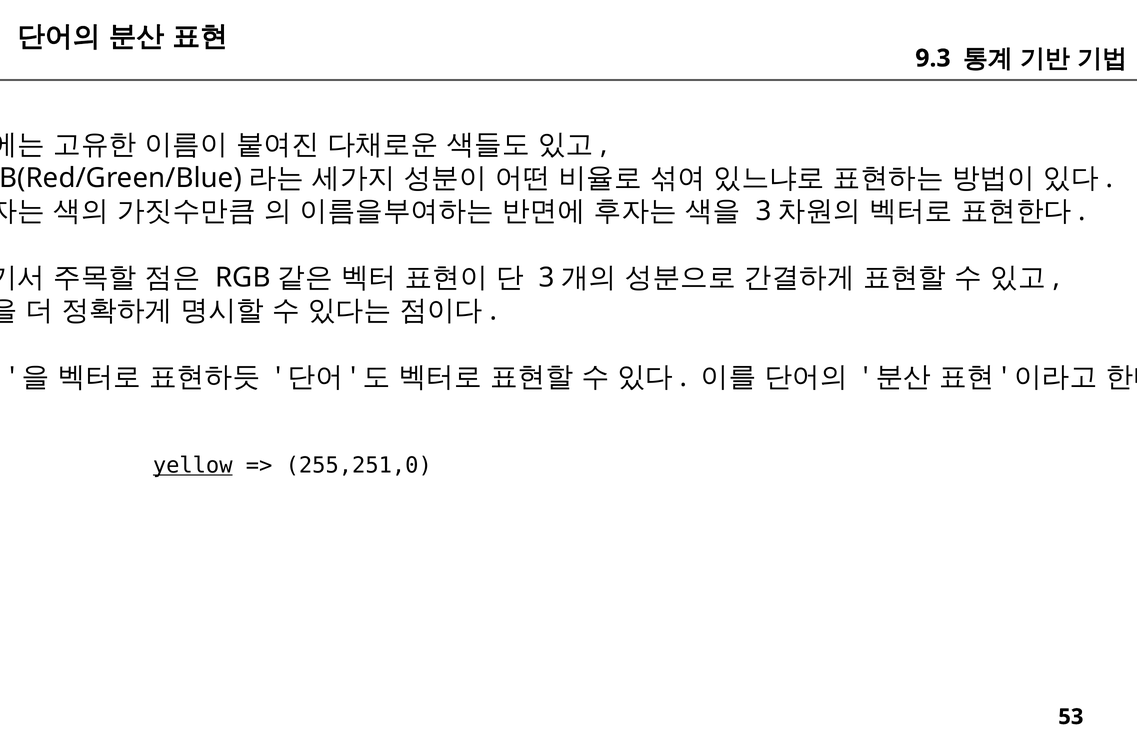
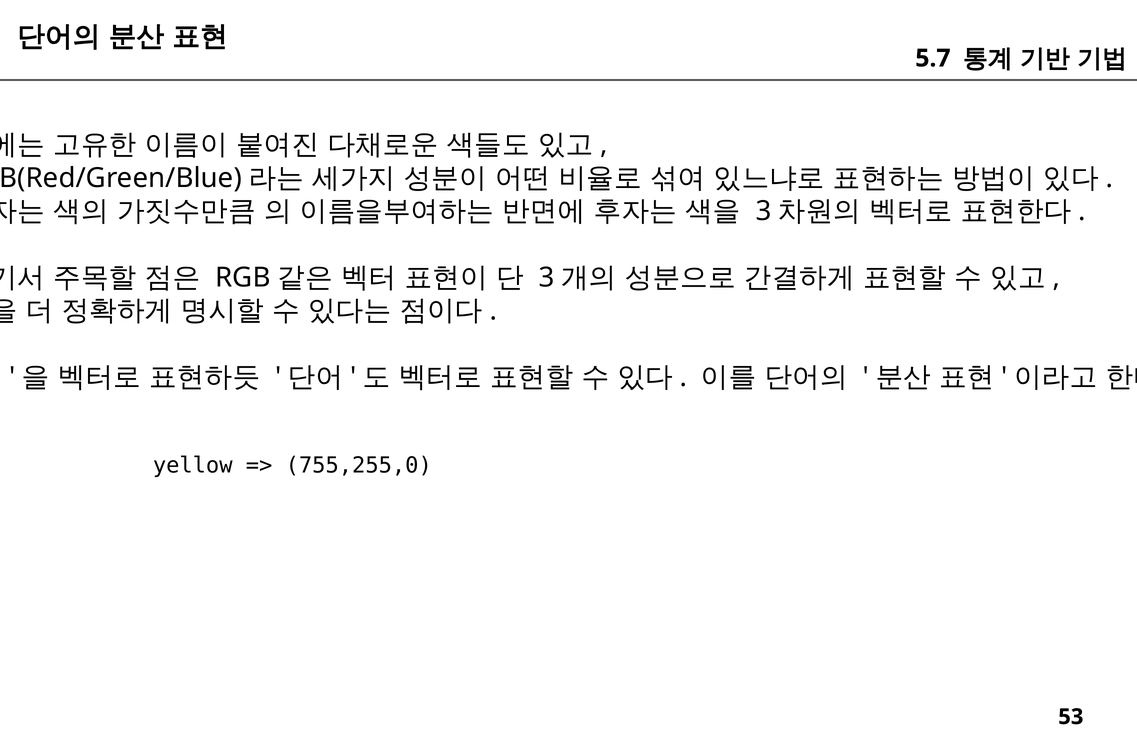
9.3: 9.3 -> 5.7
yellow underline: present -> none
255,251,0: 255,251,0 -> 755,255,0
